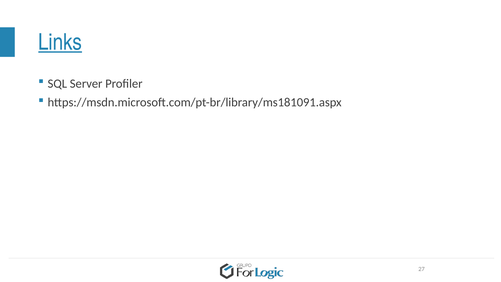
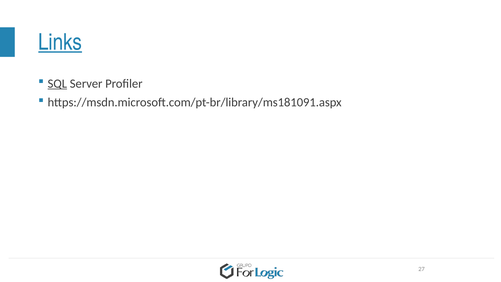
SQL underline: none -> present
